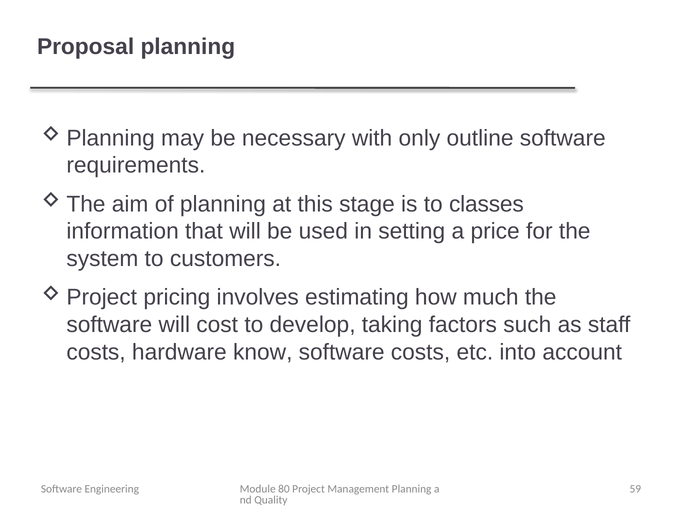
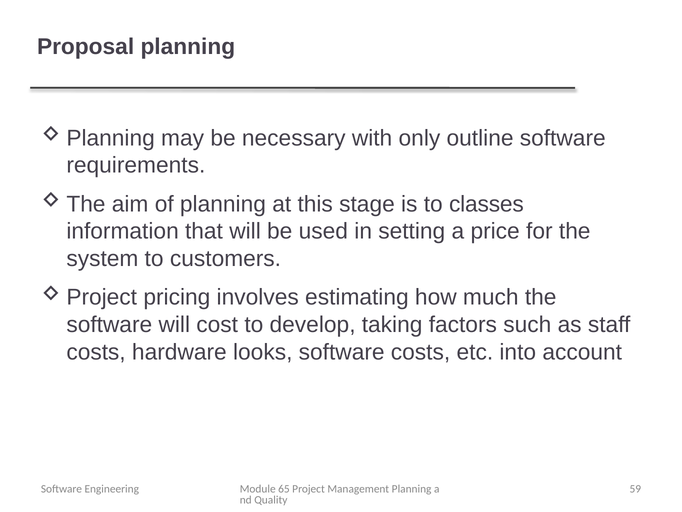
know: know -> looks
80: 80 -> 65
